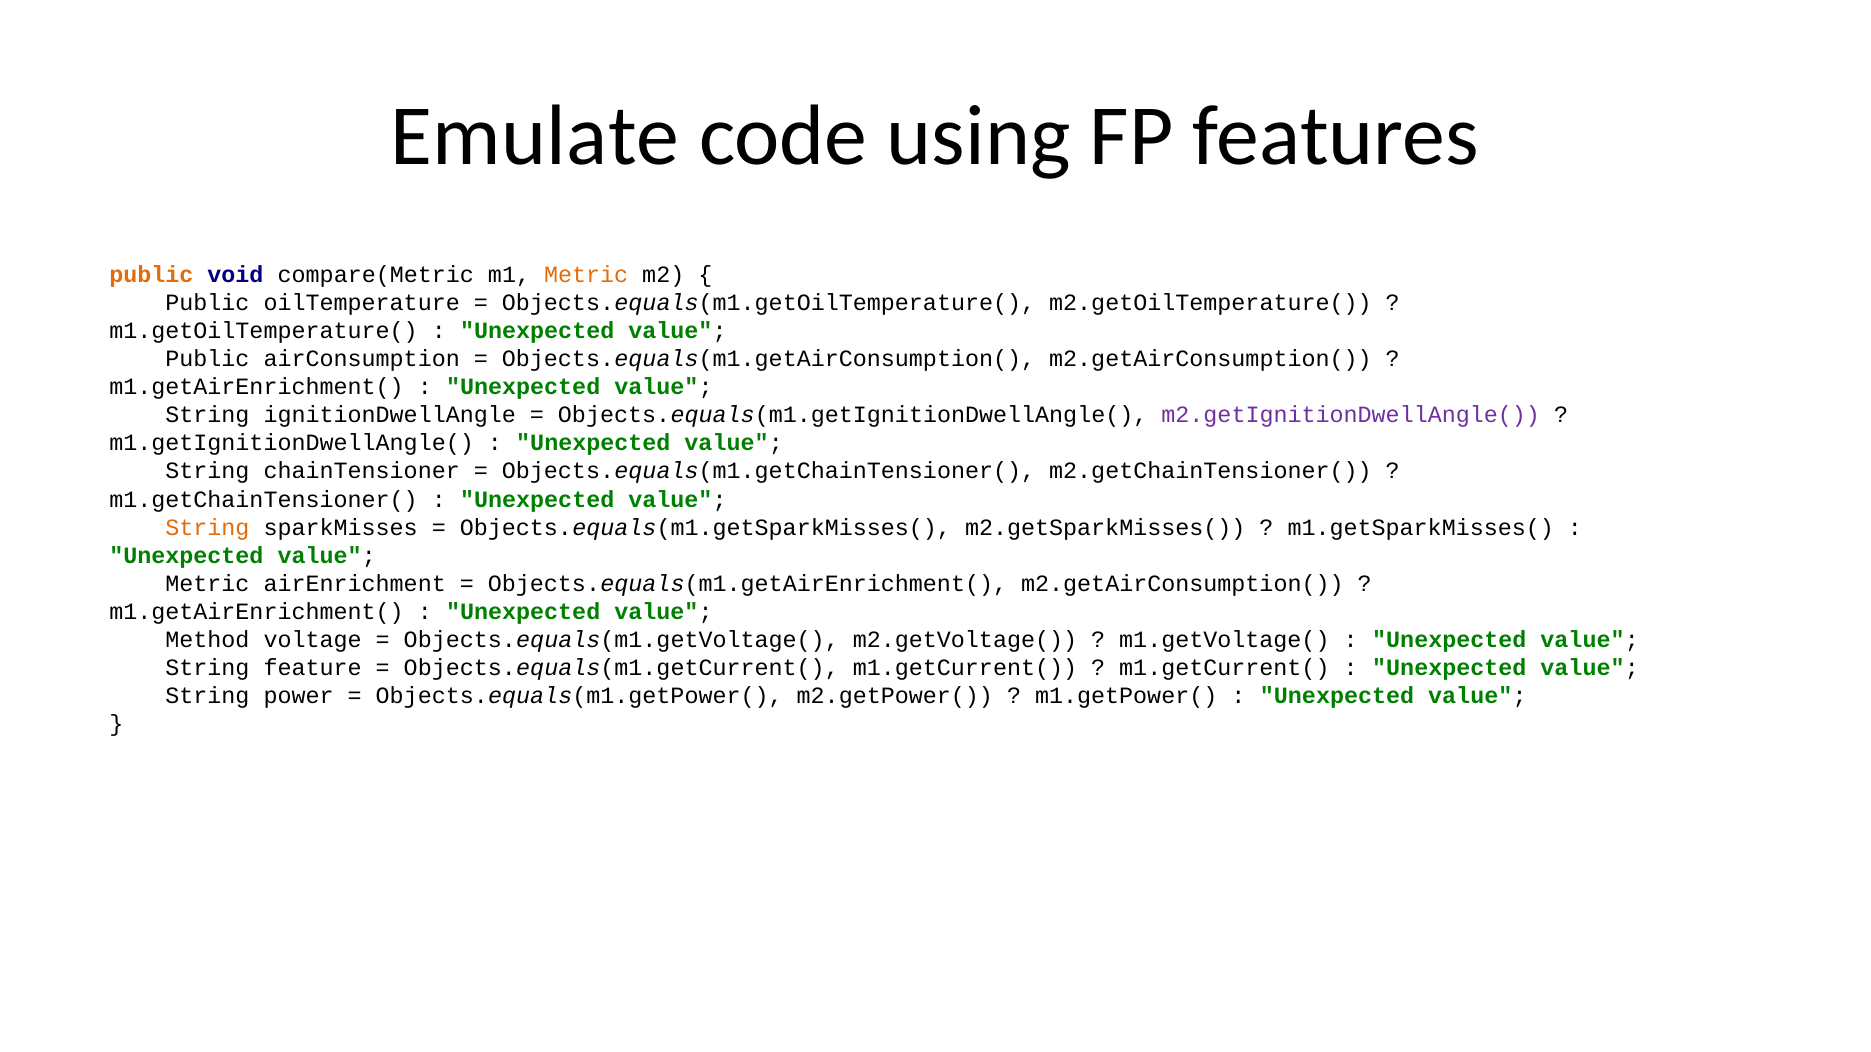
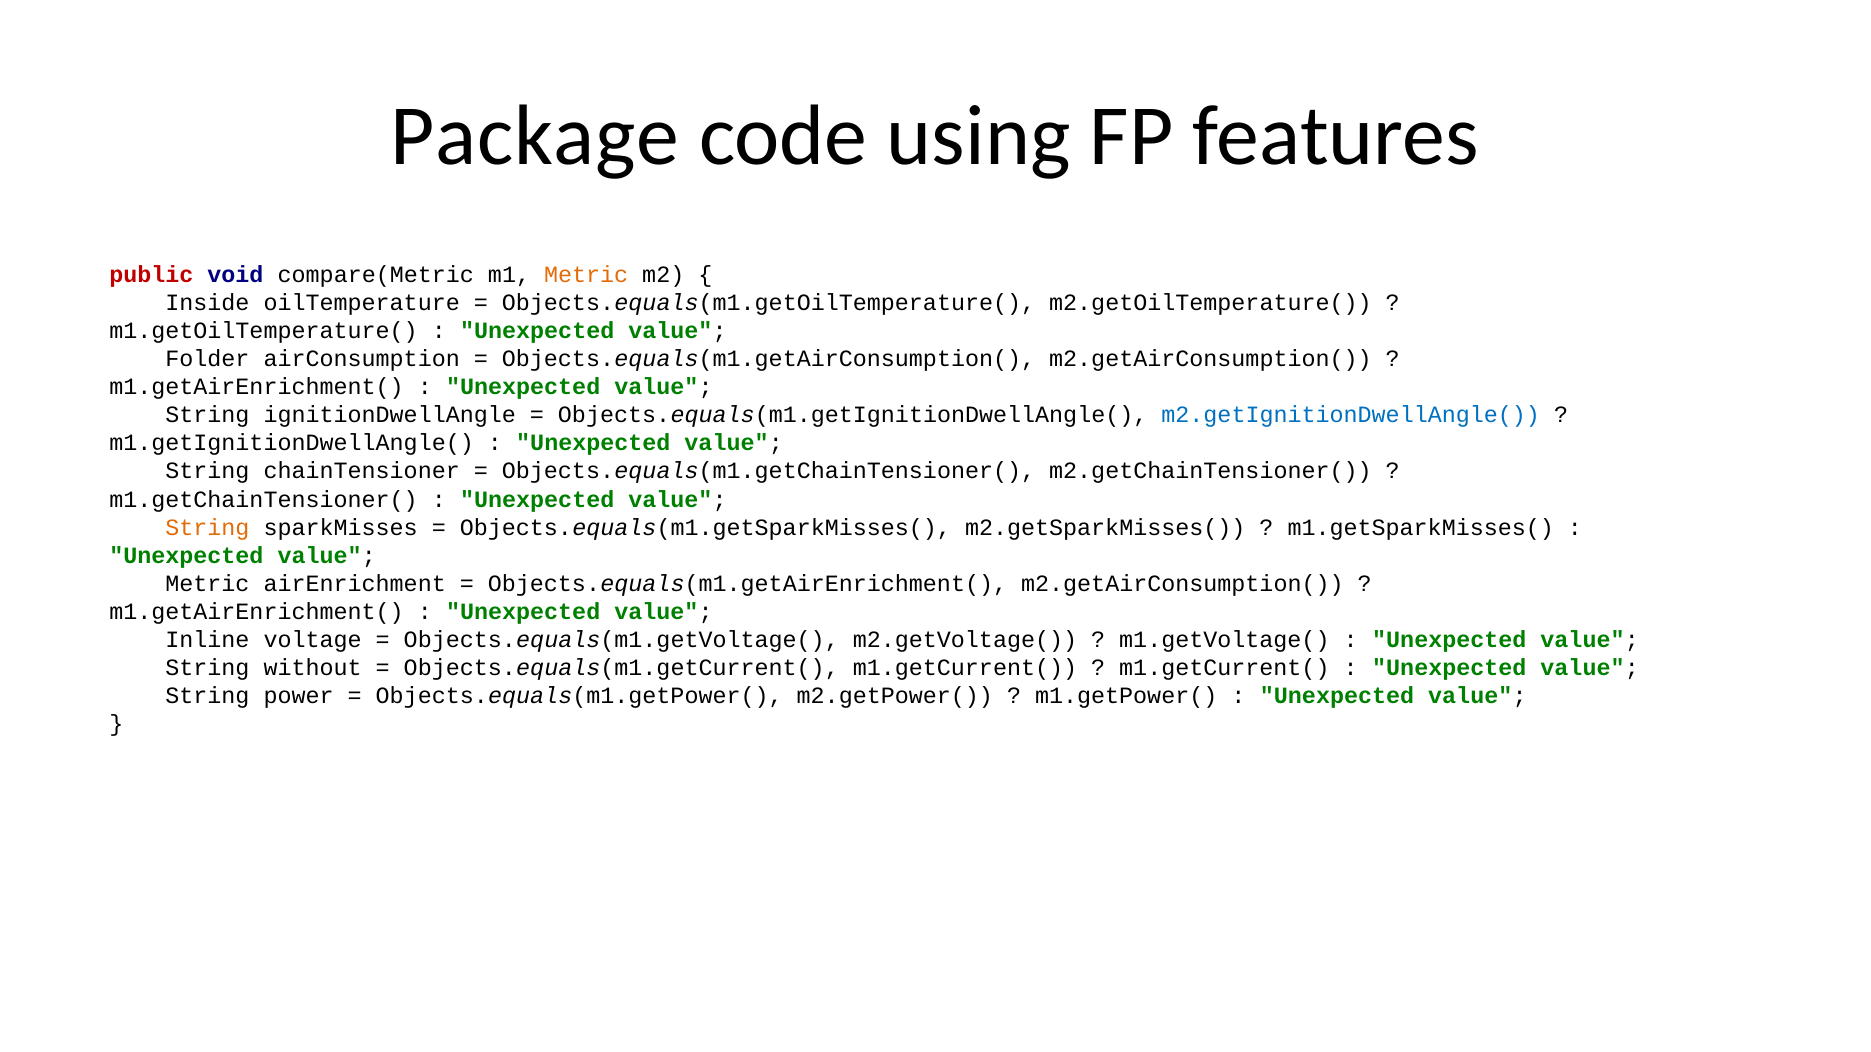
Emulate: Emulate -> Package
public at (151, 275) colour: orange -> red
Public at (207, 303): Public -> Inside
Public at (207, 359): Public -> Folder
m2.getIgnitionDwellAngle( colour: purple -> blue
Method: Method -> Inline
feature: feature -> without
